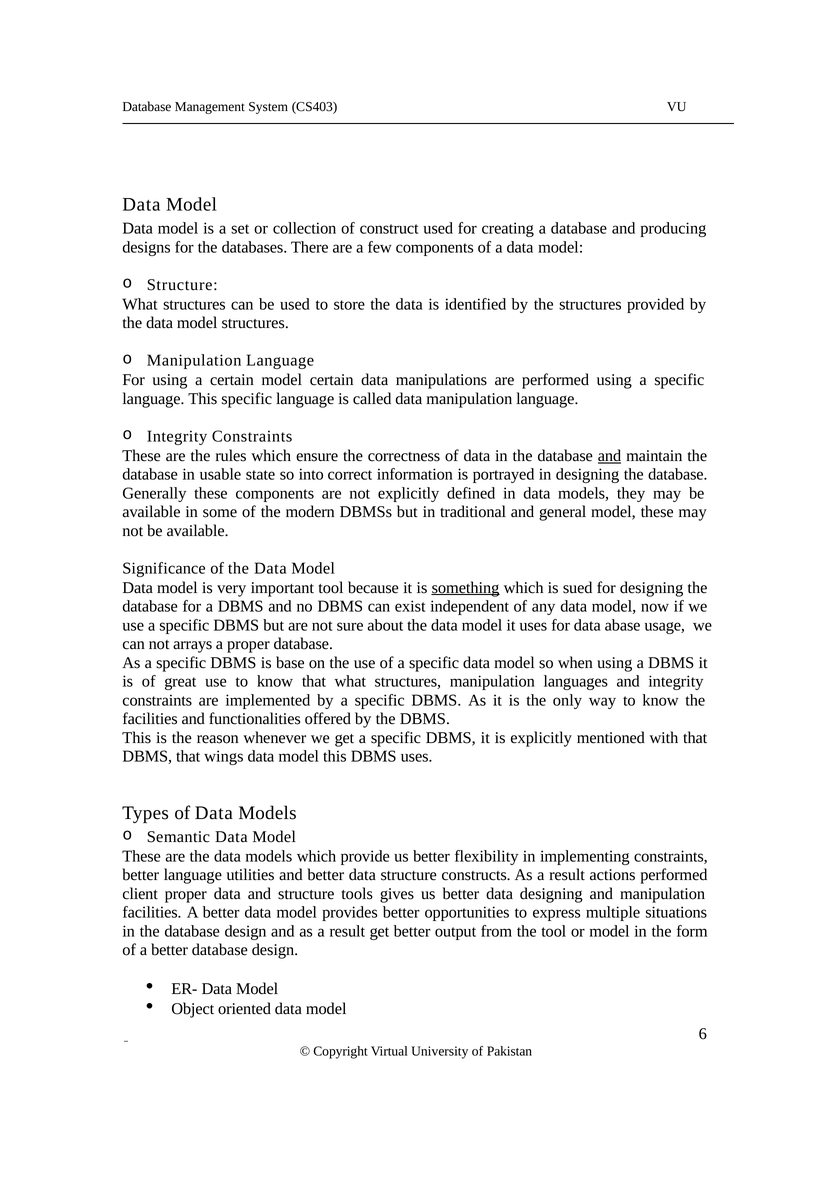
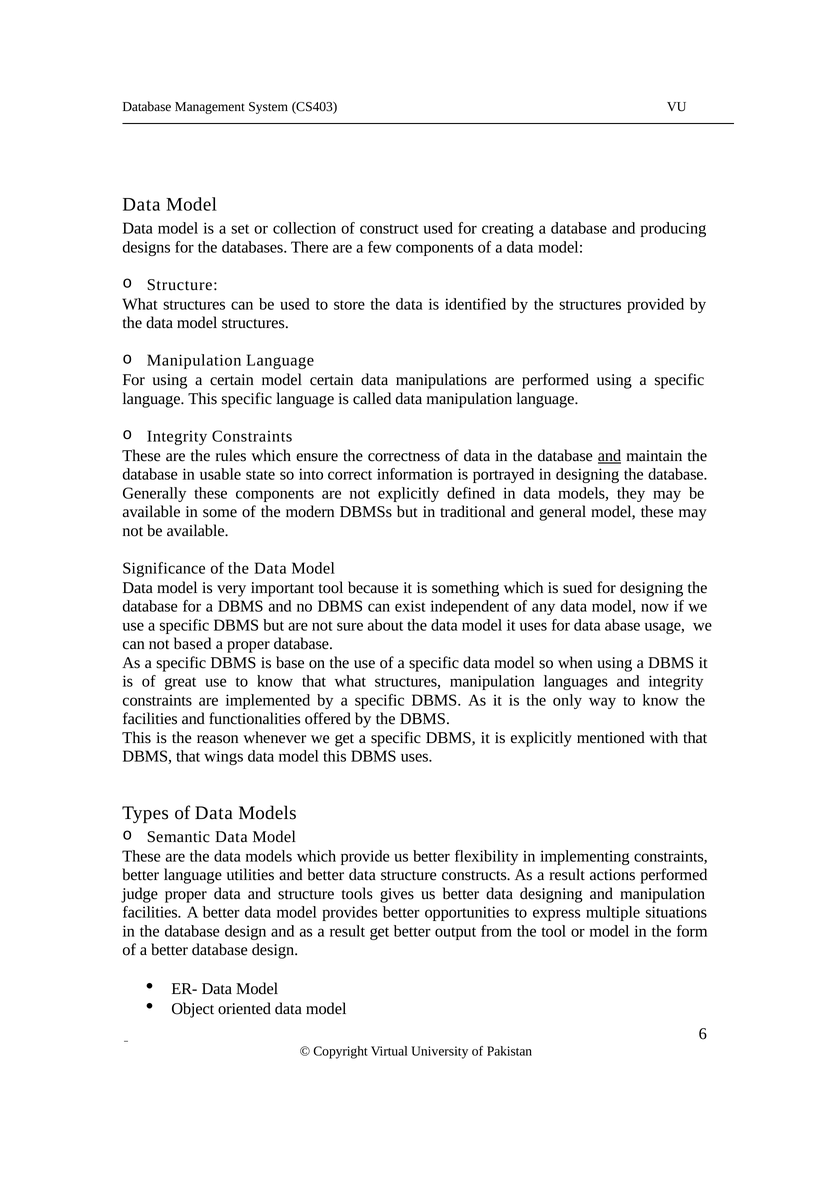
something underline: present -> none
arrays: arrays -> based
client: client -> judge
